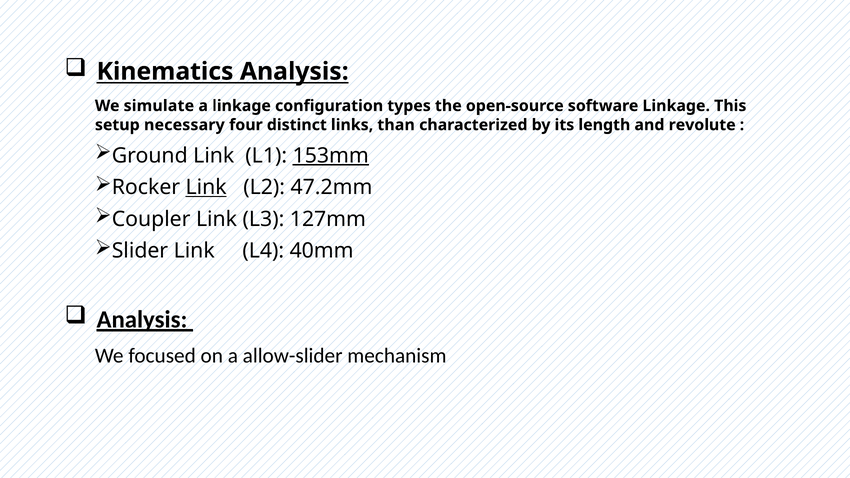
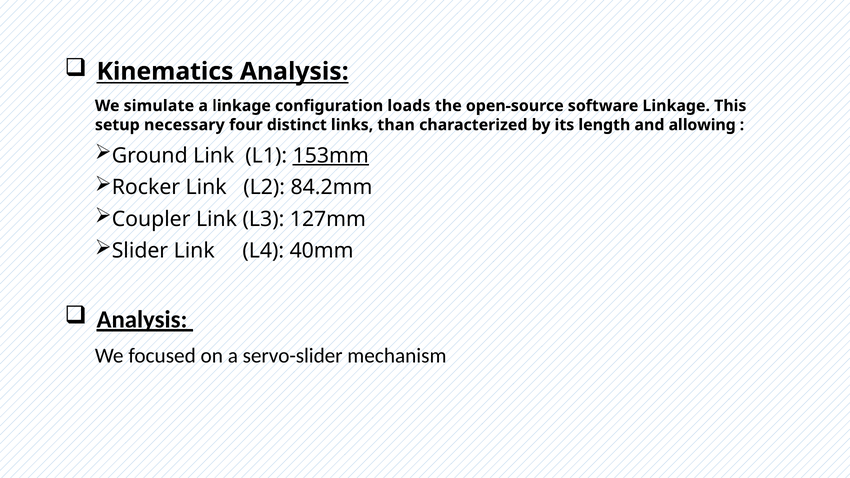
types: types -> loads
revolute: revolute -> allowing
Link at (206, 187) underline: present -> none
47.2mm: 47.2mm -> 84.2mm
allow-slider: allow-slider -> servo-slider
